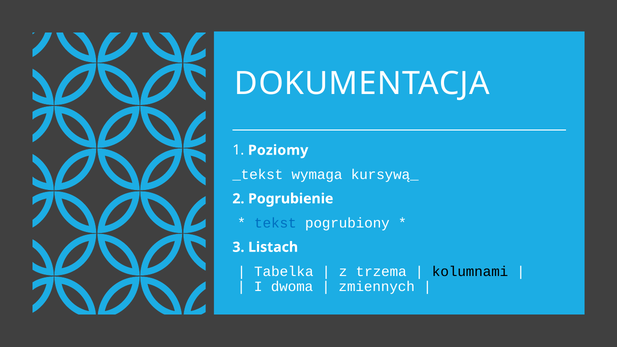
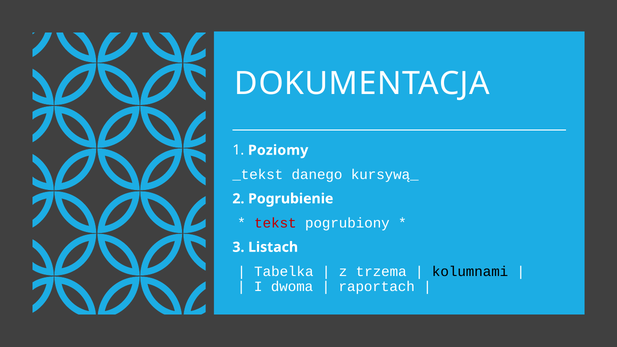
wymaga: wymaga -> danego
tekst colour: blue -> red
zmiennych: zmiennych -> raportach
